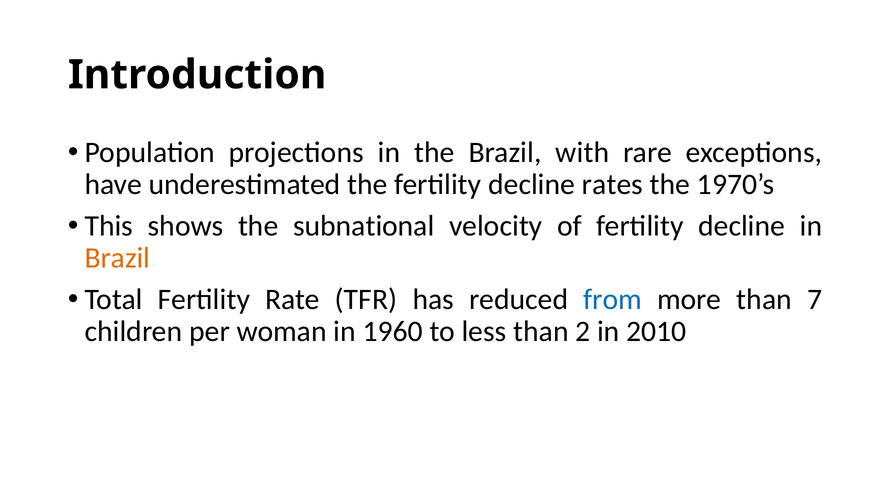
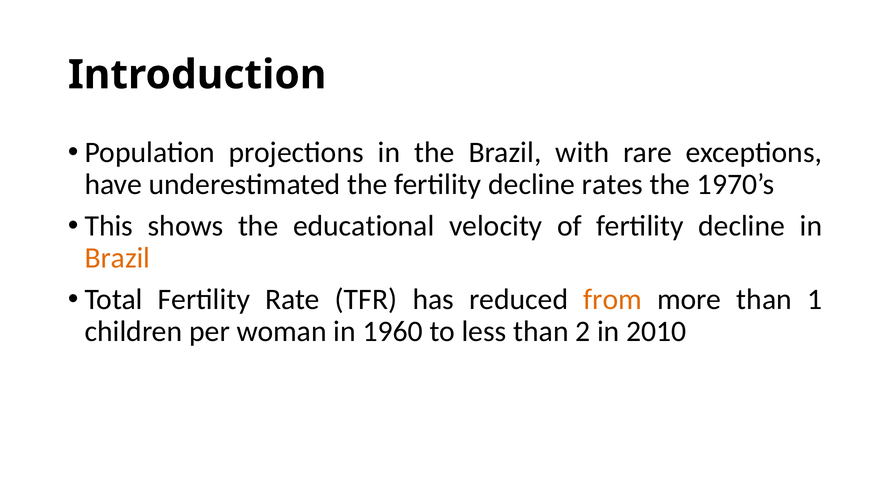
subnational: subnational -> educational
from colour: blue -> orange
7: 7 -> 1
